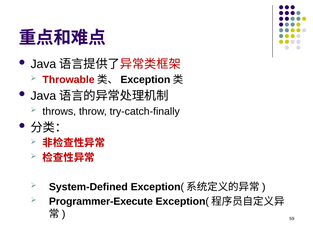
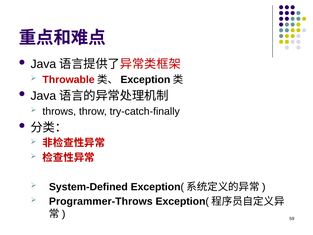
Programmer-Execute: Programmer-Execute -> Programmer-Throws
